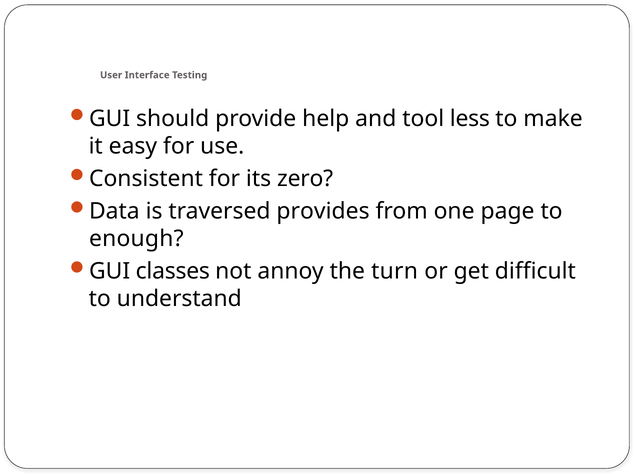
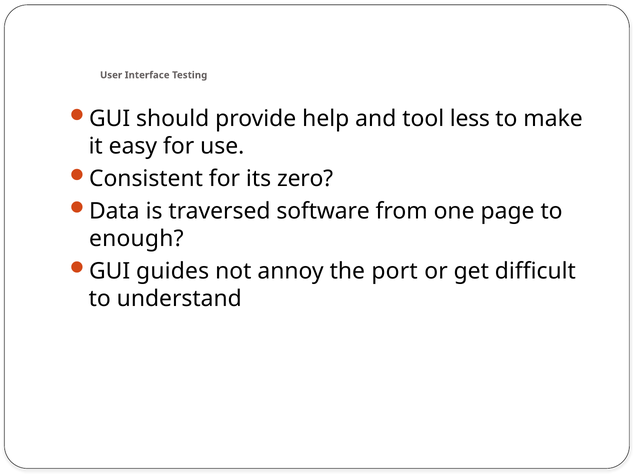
provides: provides -> software
classes: classes -> guides
turn: turn -> port
